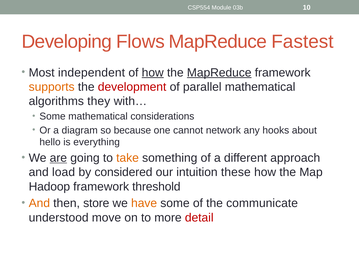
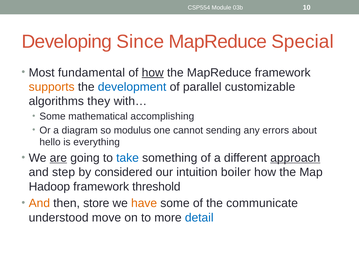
Flows: Flows -> Since
Fastest: Fastest -> Special
independent: independent -> fundamental
MapReduce at (219, 73) underline: present -> none
development colour: red -> blue
parallel mathematical: mathematical -> customizable
considerations: considerations -> accomplishing
because: because -> modulus
network: network -> sending
hooks: hooks -> errors
take colour: orange -> blue
approach underline: none -> present
load: load -> step
these: these -> boiler
detail colour: red -> blue
